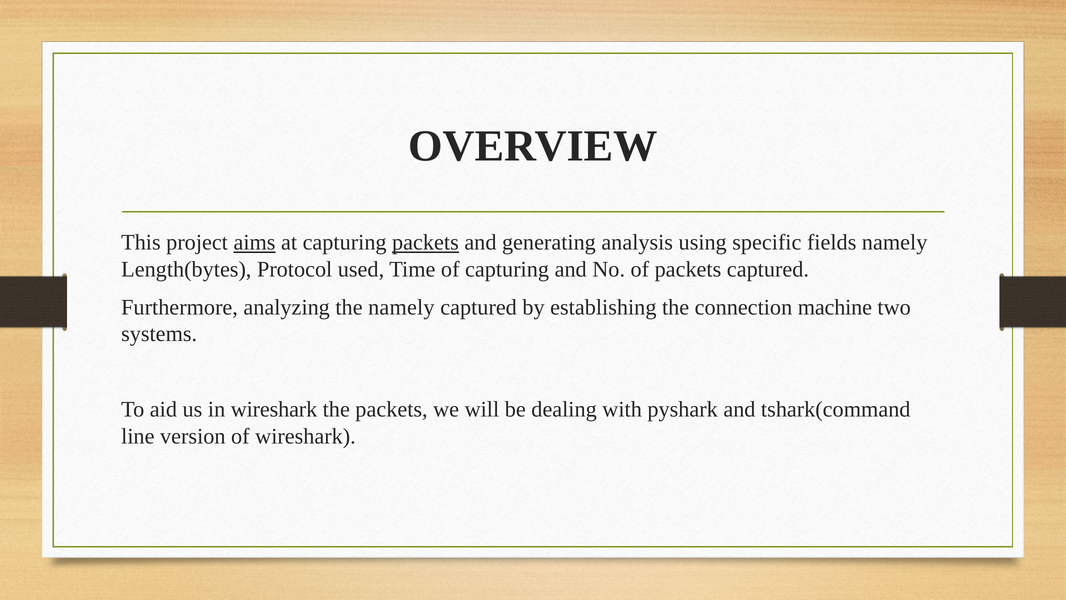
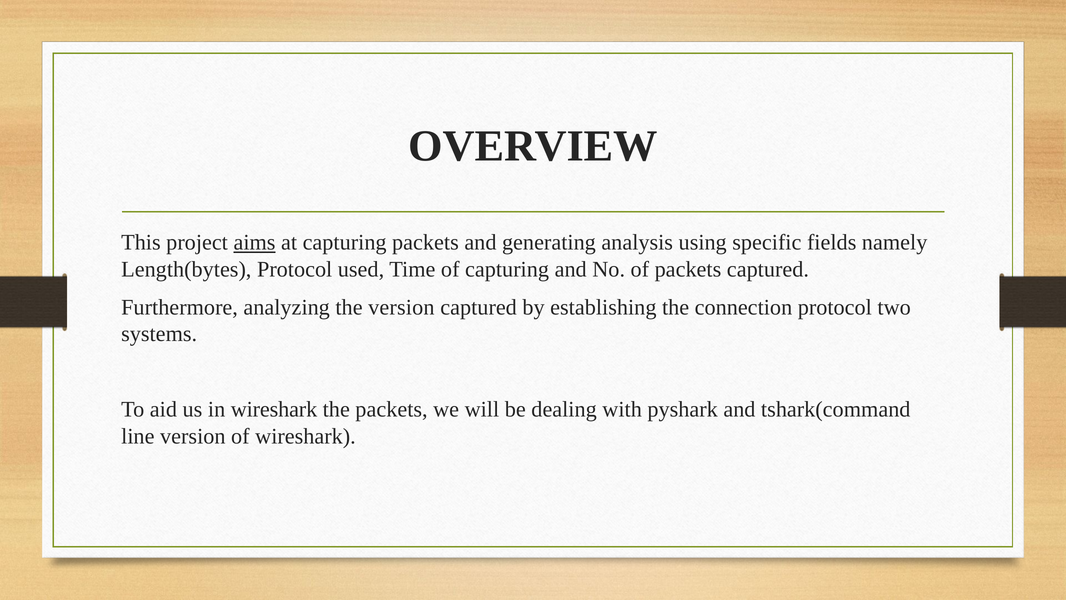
packets at (425, 242) underline: present -> none
the namely: namely -> version
connection machine: machine -> protocol
